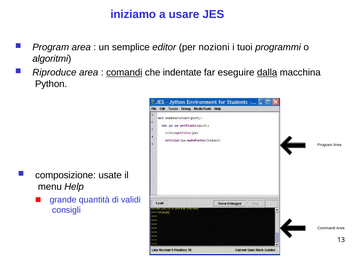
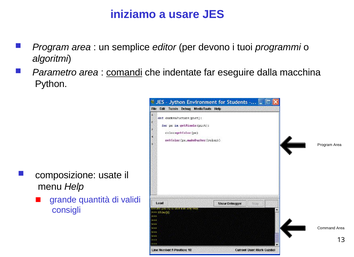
nozioni: nozioni -> devono
Riproduce: Riproduce -> Parametro
dalla underline: present -> none
